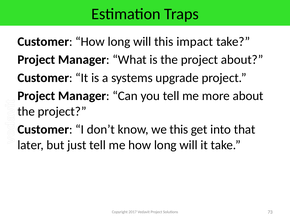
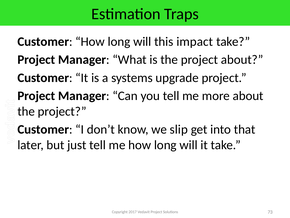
we this: this -> slip
